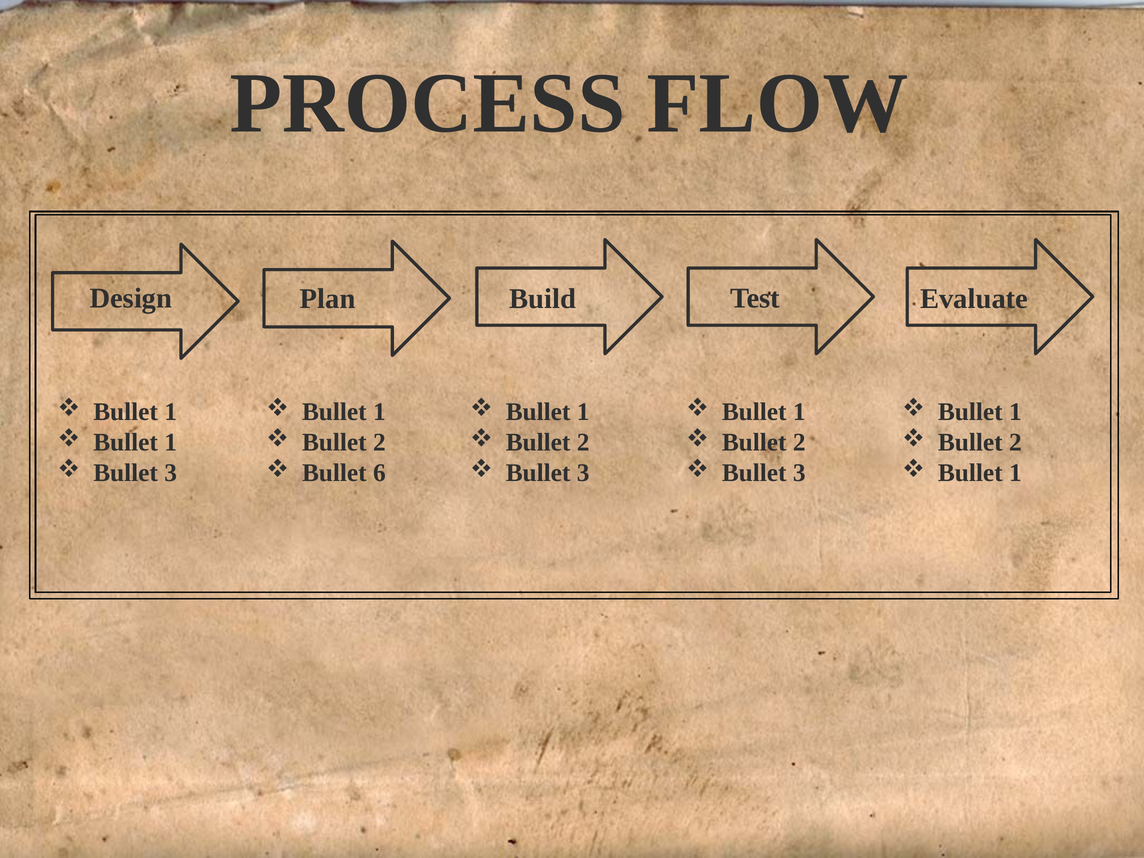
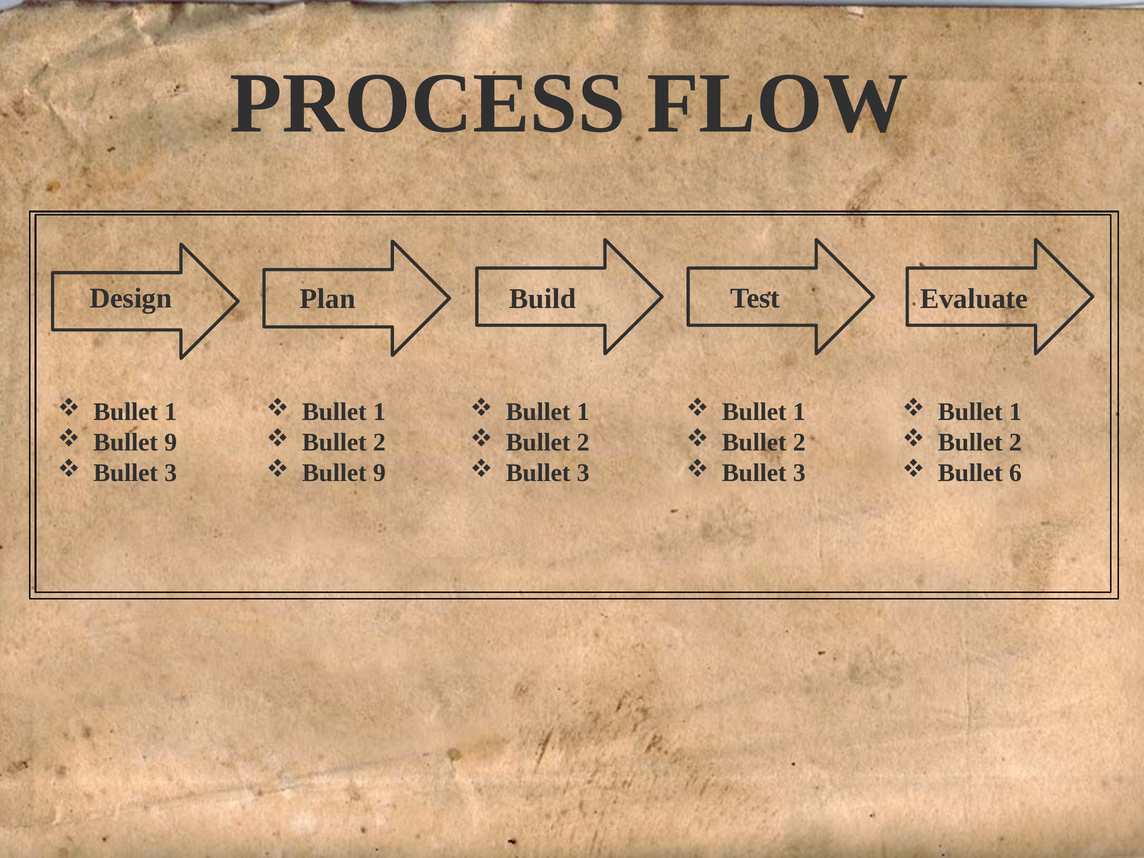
1 at (171, 443): 1 -> 9
6 at (379, 473): 6 -> 9
1 at (1015, 473): 1 -> 6
